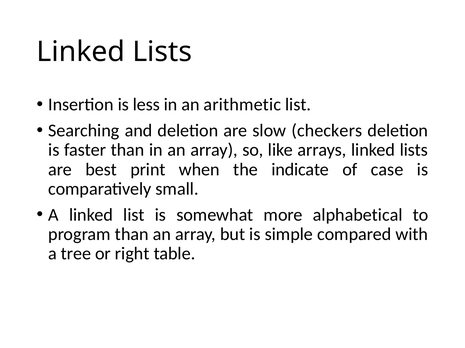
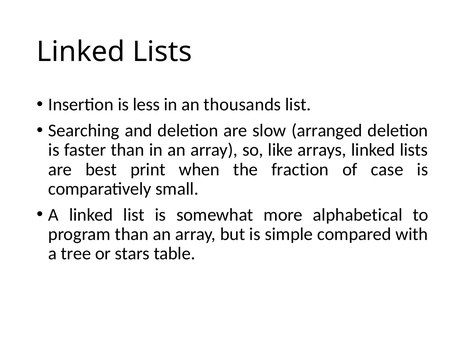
arithmetic: arithmetic -> thousands
checkers: checkers -> arranged
indicate: indicate -> fraction
right: right -> stars
